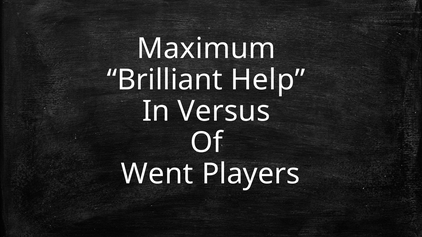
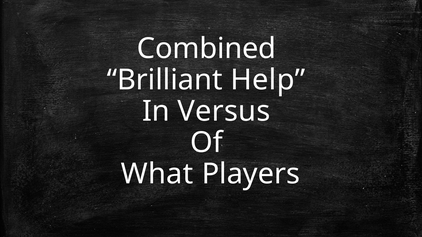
Maximum: Maximum -> Combined
Went: Went -> What
